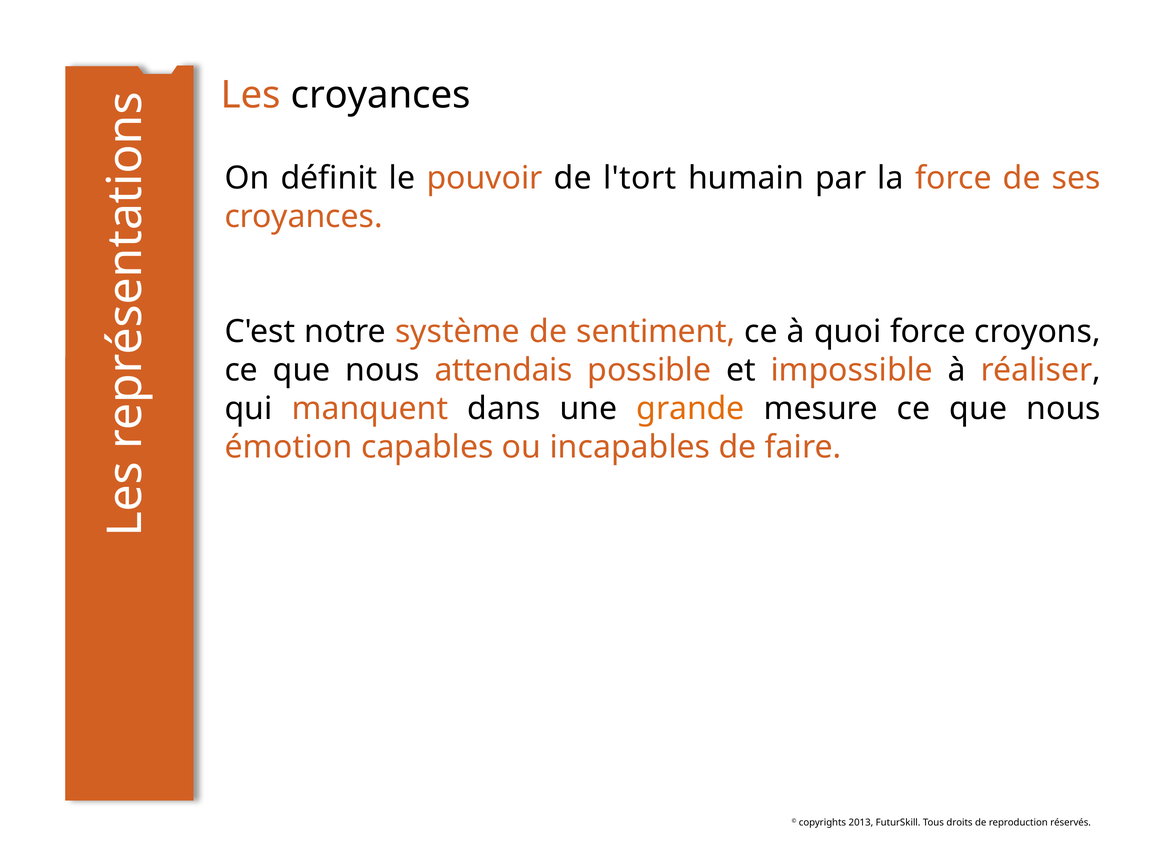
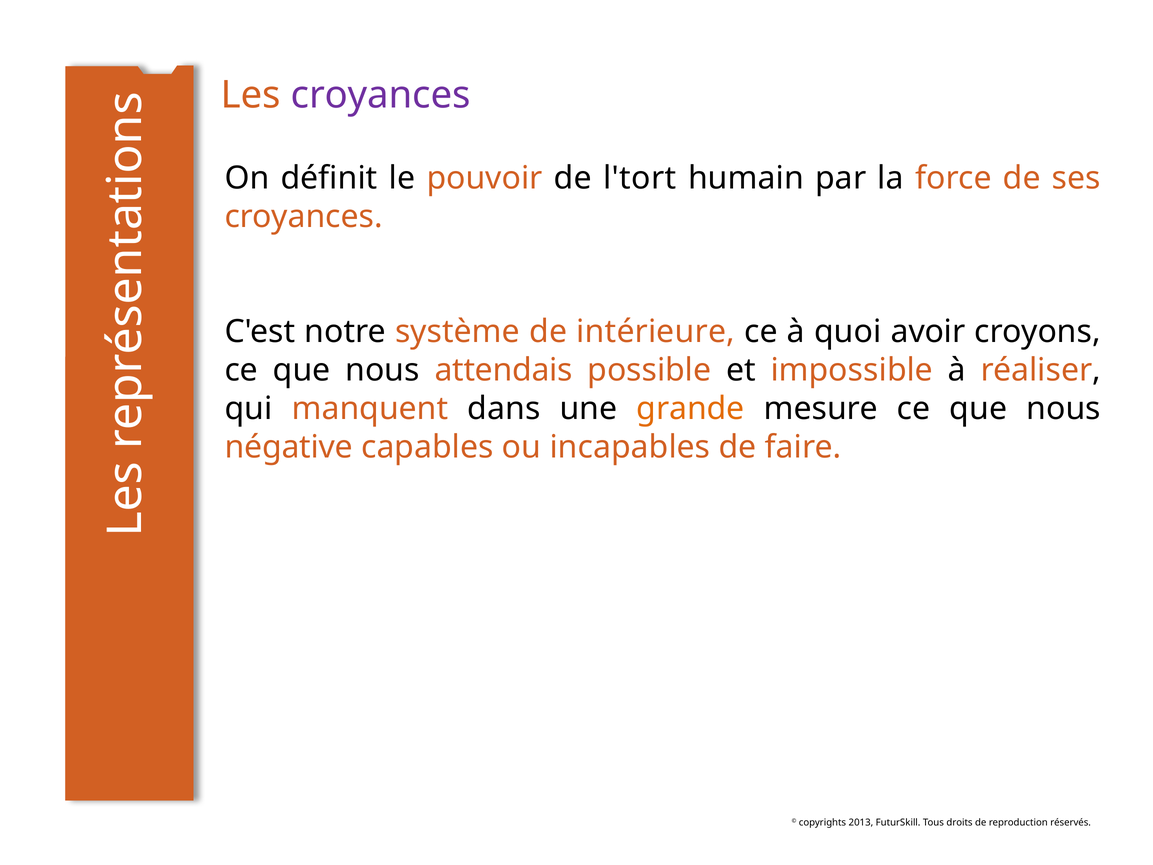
croyances at (381, 95) colour: black -> purple
sentiment: sentiment -> intérieure
quoi force: force -> avoir
émotion: émotion -> négative
